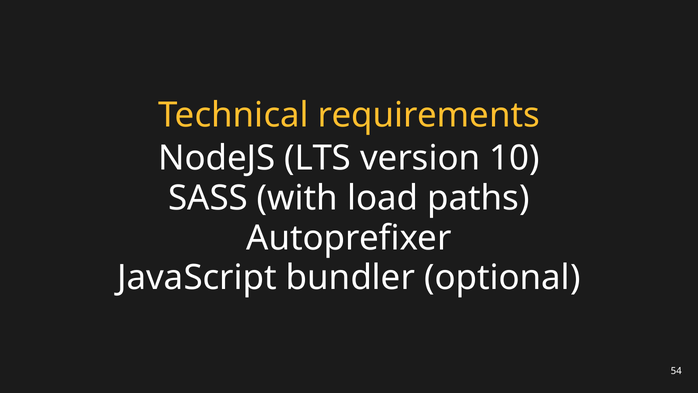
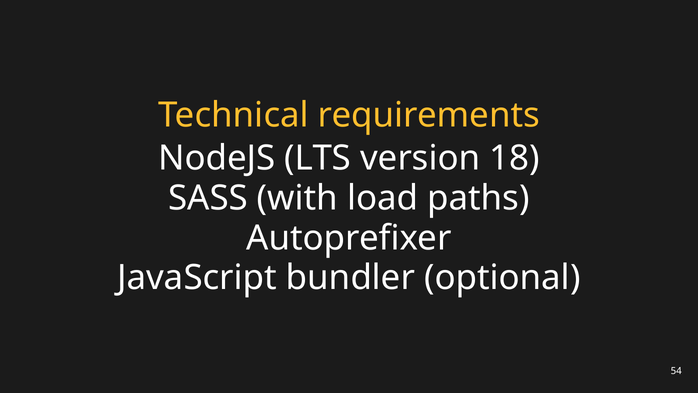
10: 10 -> 18
